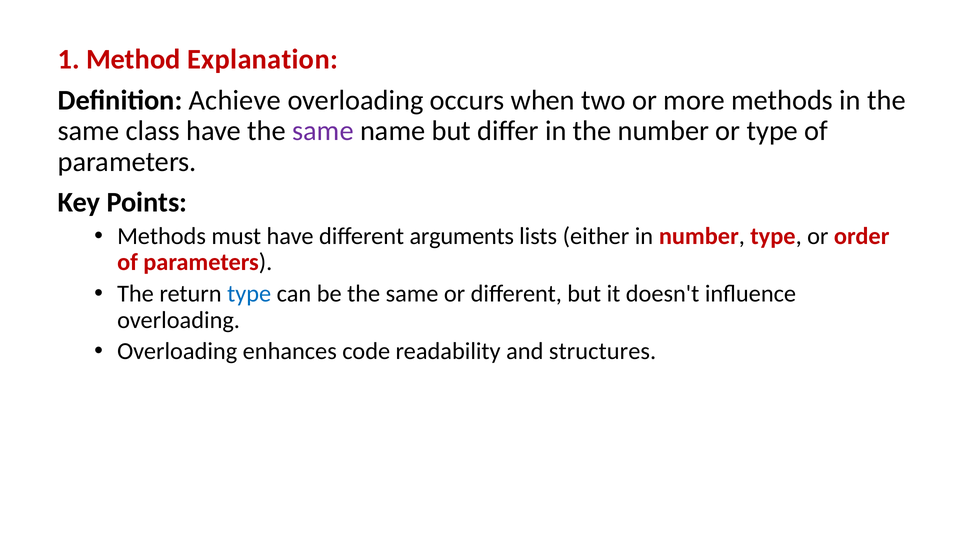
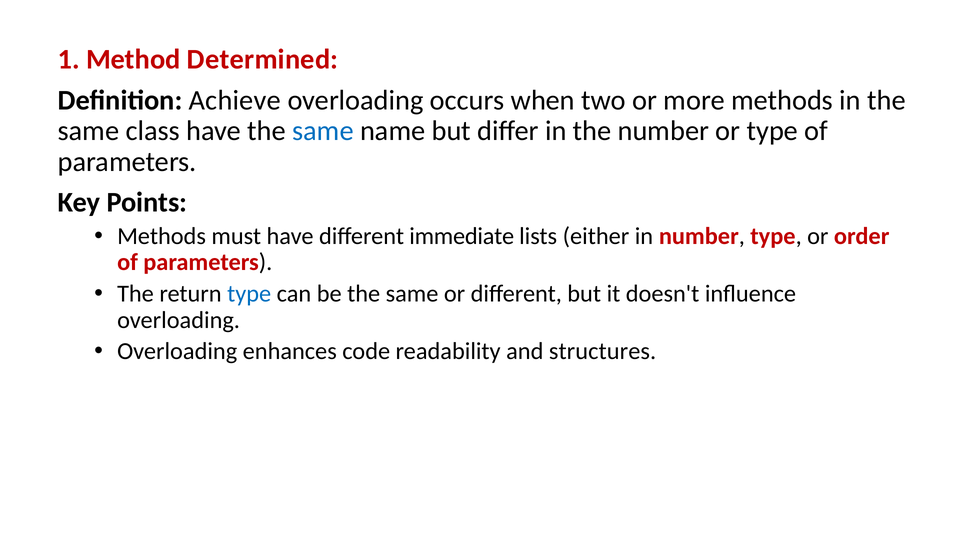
Explanation: Explanation -> Determined
same at (323, 131) colour: purple -> blue
arguments: arguments -> immediate
